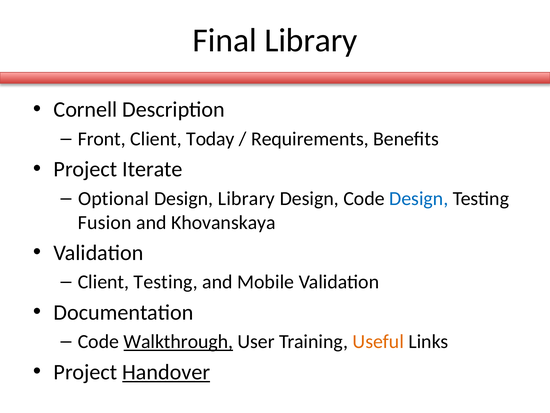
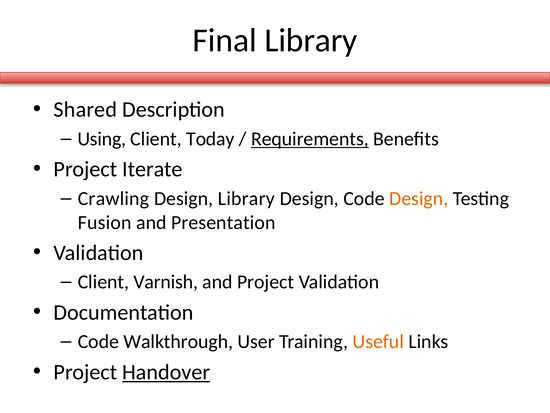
Cornell: Cornell -> Shared
Front: Front -> Using
Requirements underline: none -> present
Optional: Optional -> Crawling
Design at (419, 198) colour: blue -> orange
Khovanskaya: Khovanskaya -> Presentation
Client Testing: Testing -> Varnish
and Mobile: Mobile -> Project
Walkthrough underline: present -> none
